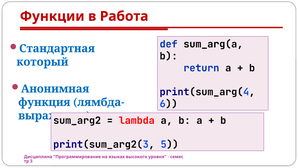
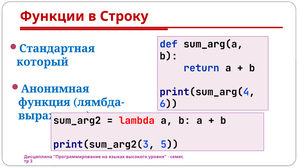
Работа: Работа -> Строку
